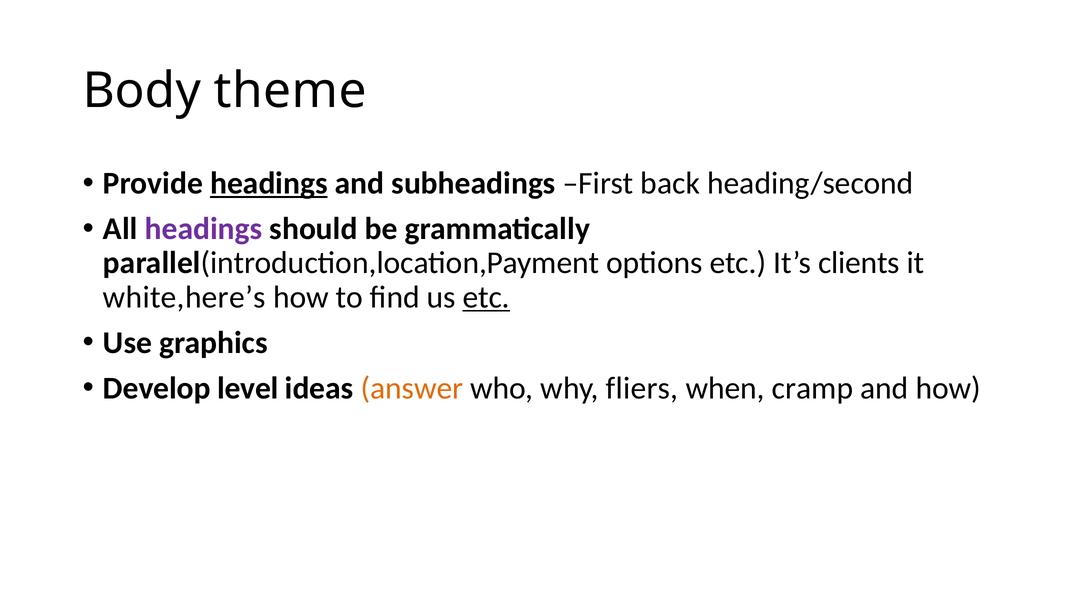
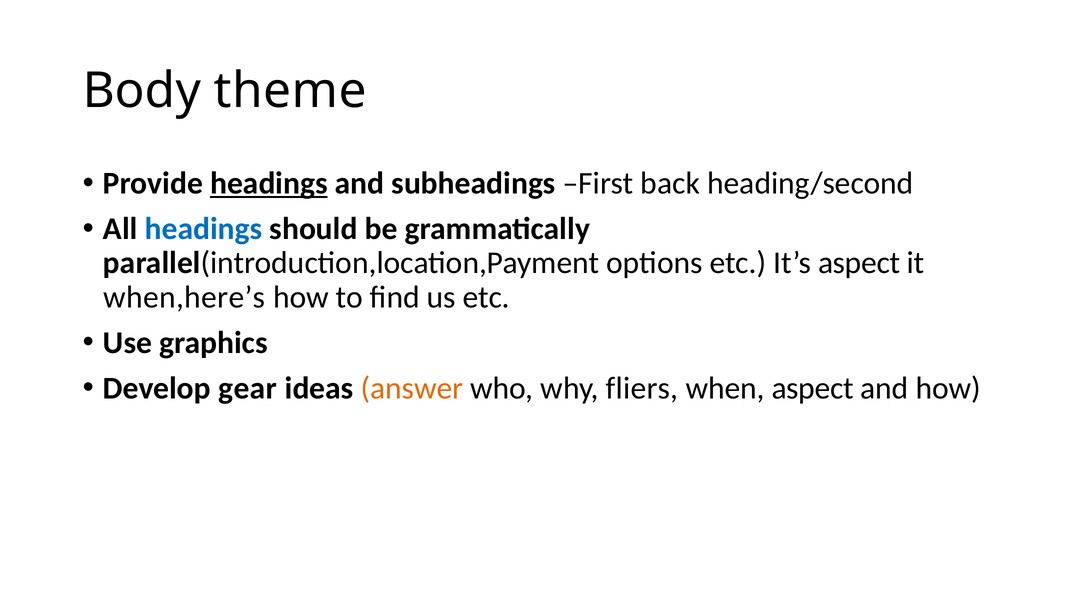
headings at (204, 229) colour: purple -> blue
It’s clients: clients -> aspect
white,here’s: white,here’s -> when,here’s
etc at (486, 297) underline: present -> none
level: level -> gear
when cramp: cramp -> aspect
